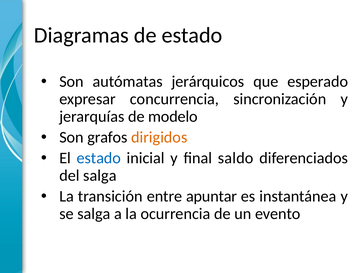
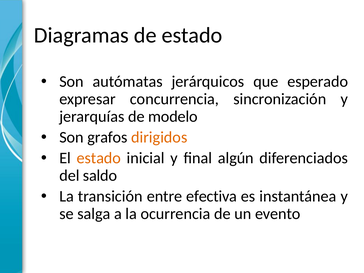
estado at (99, 158) colour: blue -> orange
saldo: saldo -> algún
del salga: salga -> saldo
apuntar: apuntar -> efectiva
